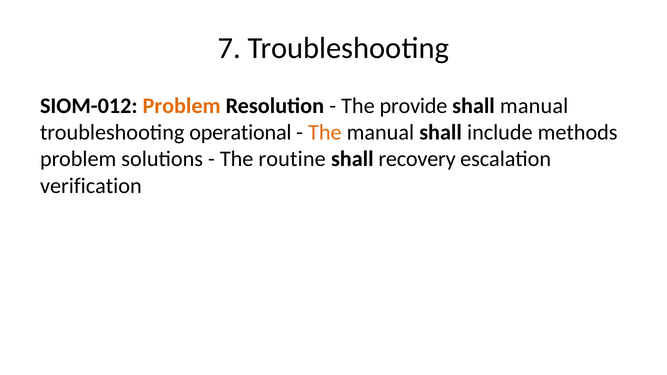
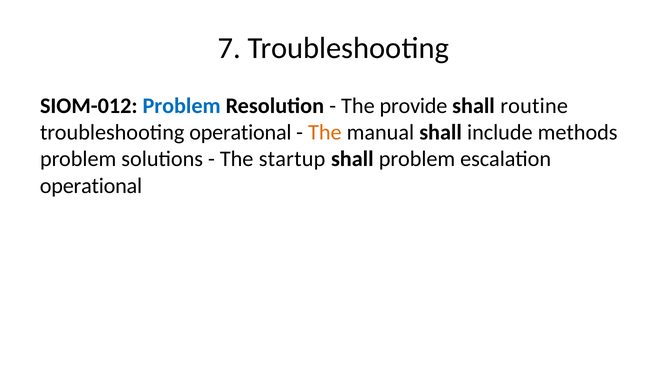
Problem at (182, 106) colour: orange -> blue
shall manual: manual -> routine
routine: routine -> startup
shall recovery: recovery -> problem
verification at (91, 186): verification -> operational
